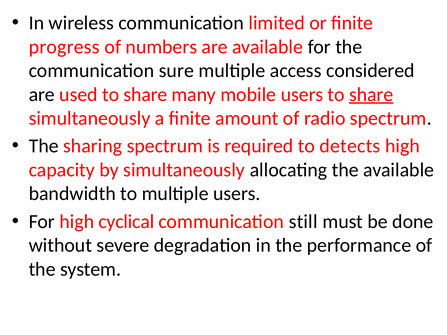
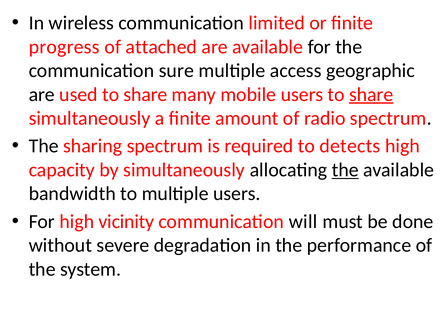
numbers: numbers -> attached
considered: considered -> geographic
the at (345, 170) underline: none -> present
cyclical: cyclical -> vicinity
still: still -> will
